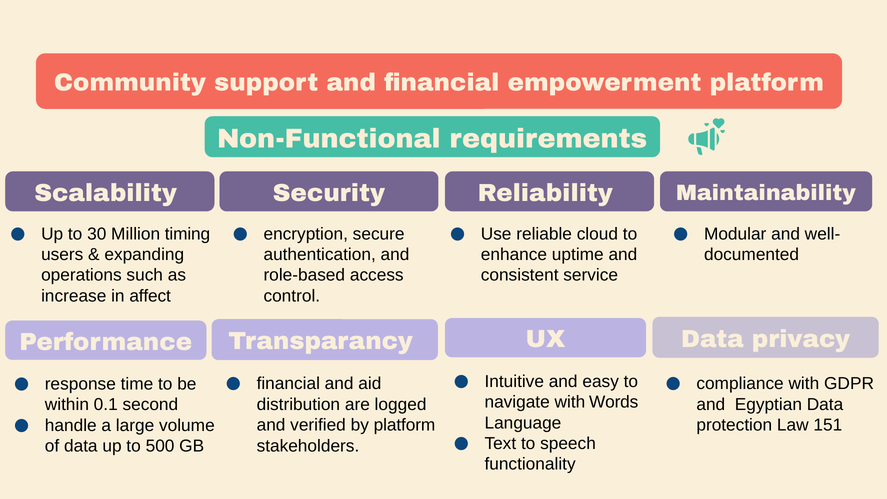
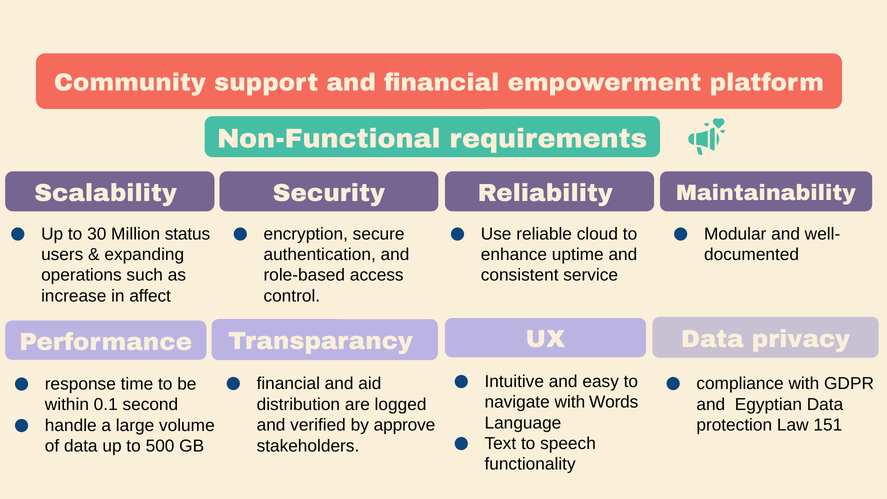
timing: timing -> status
by platform: platform -> approve
